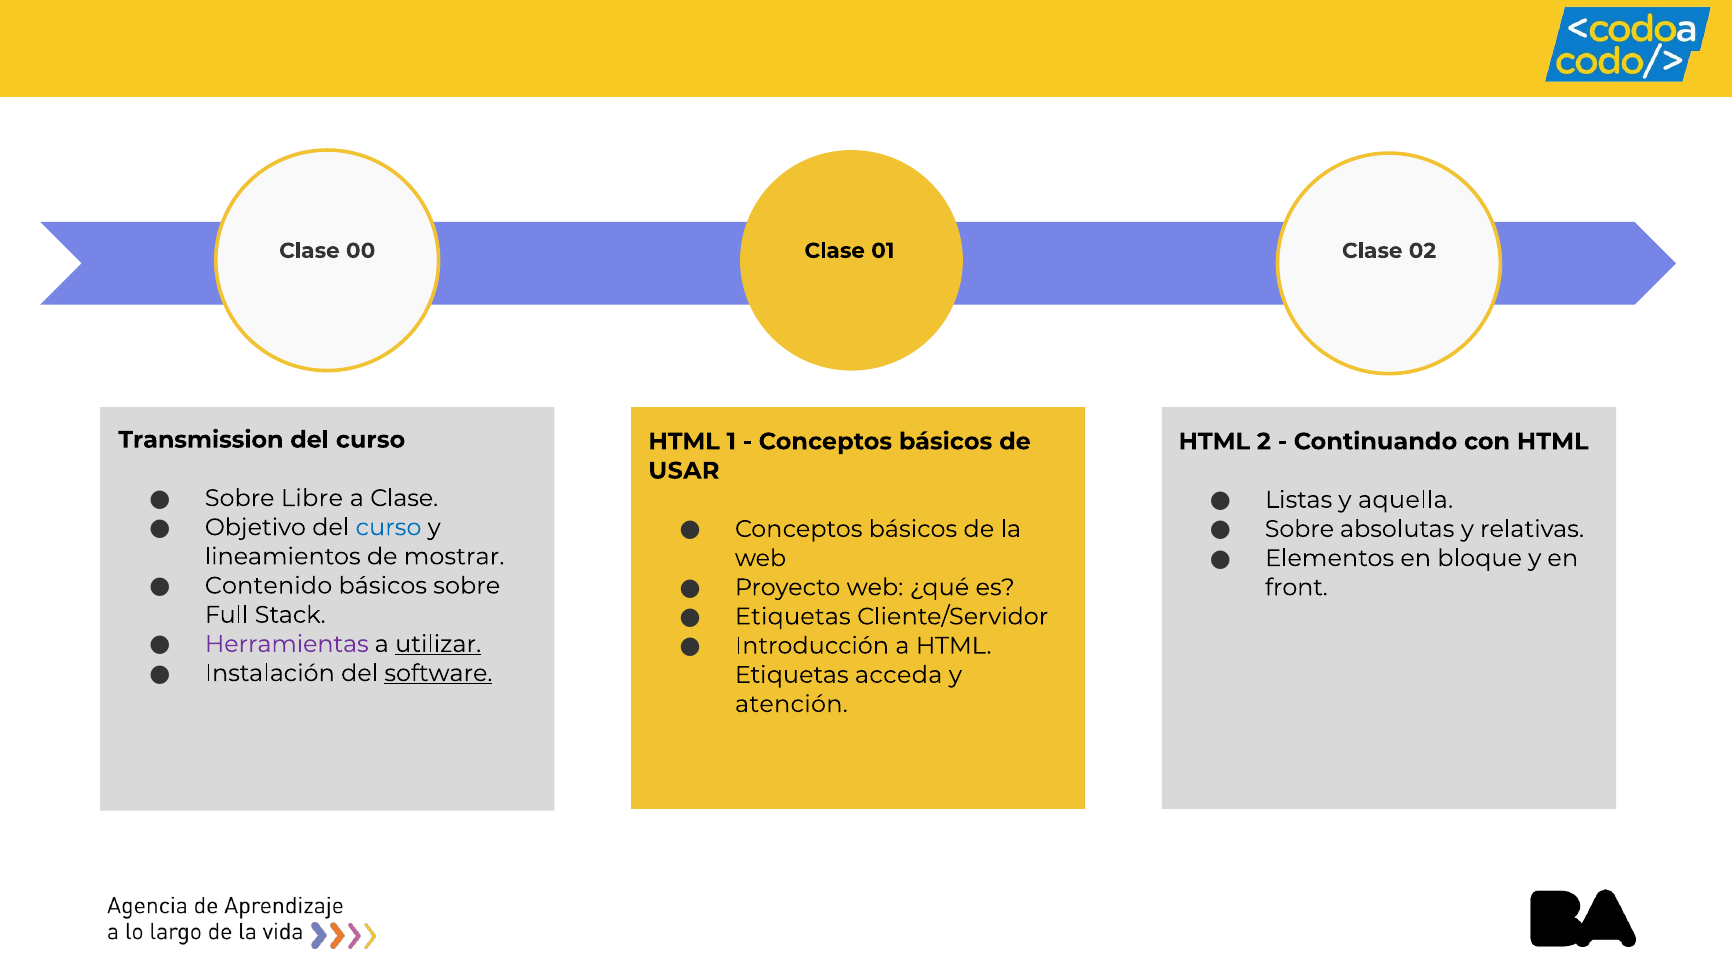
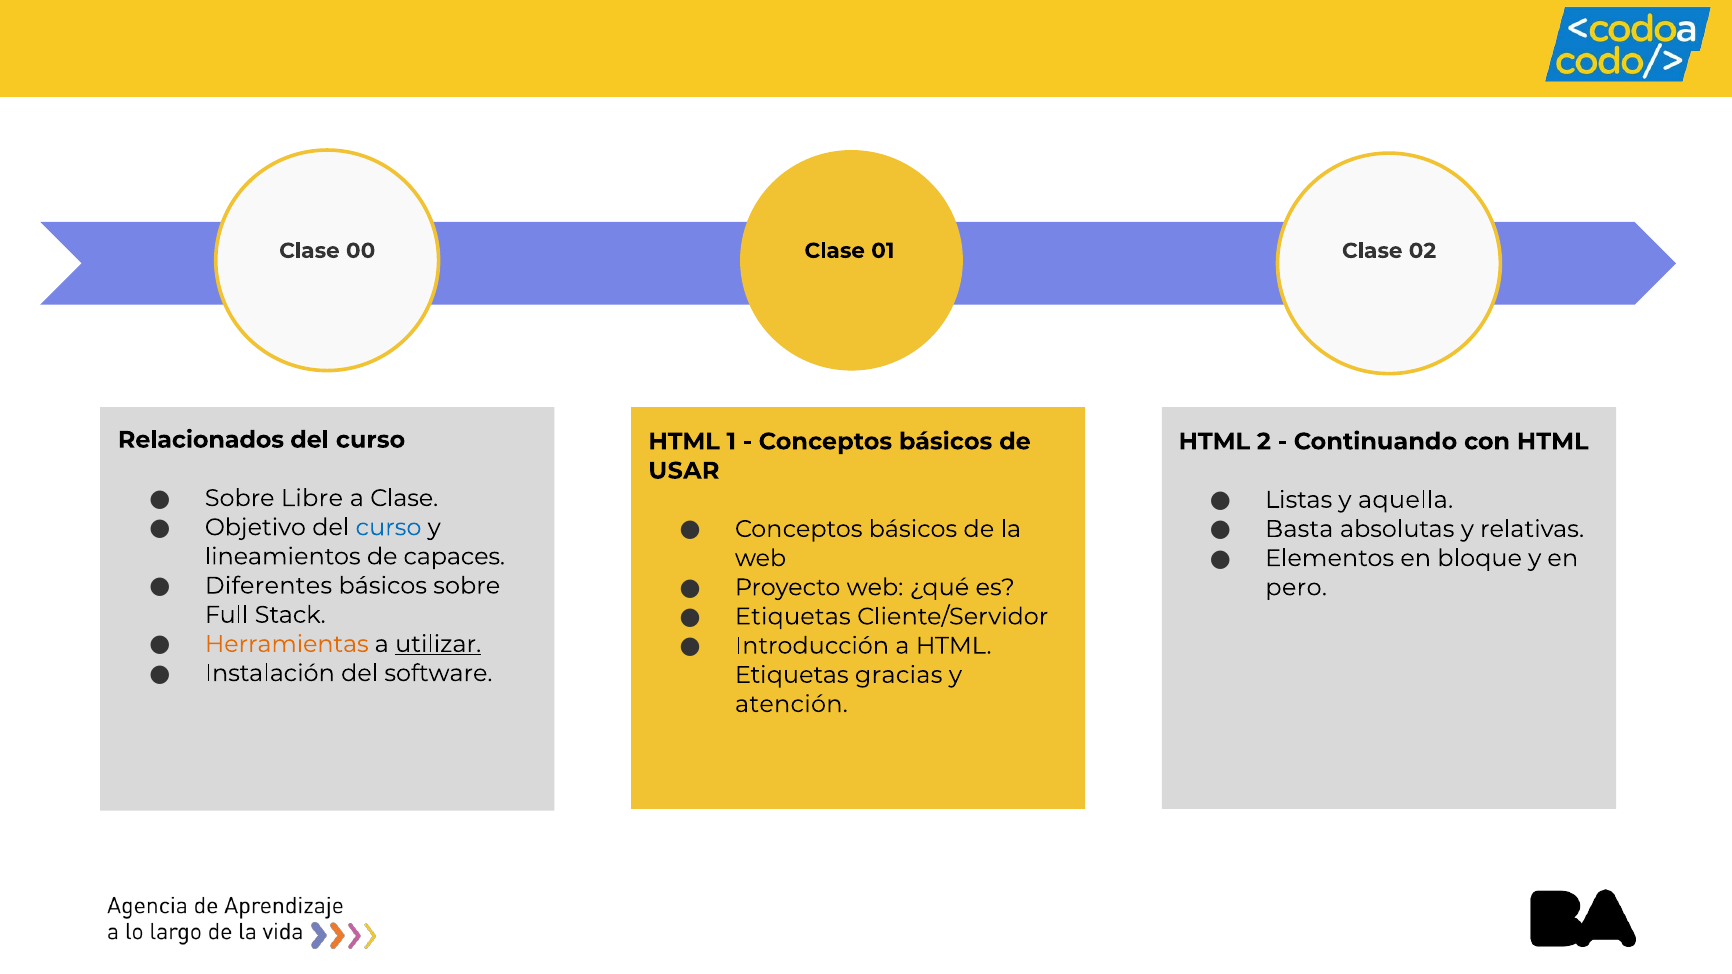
Transmission: Transmission -> Relacionados
Sobre at (1299, 529): Sobre -> Basta
mostrar: mostrar -> capaces
Contenido: Contenido -> Diferentes
front: front -> pero
Herramientas colour: purple -> orange
software underline: present -> none
acceda: acceda -> gracias
